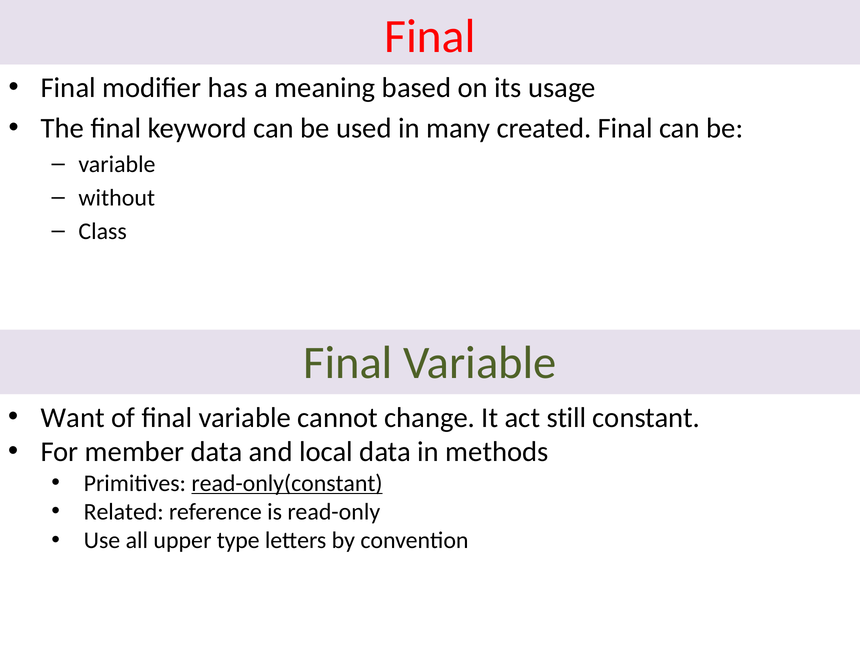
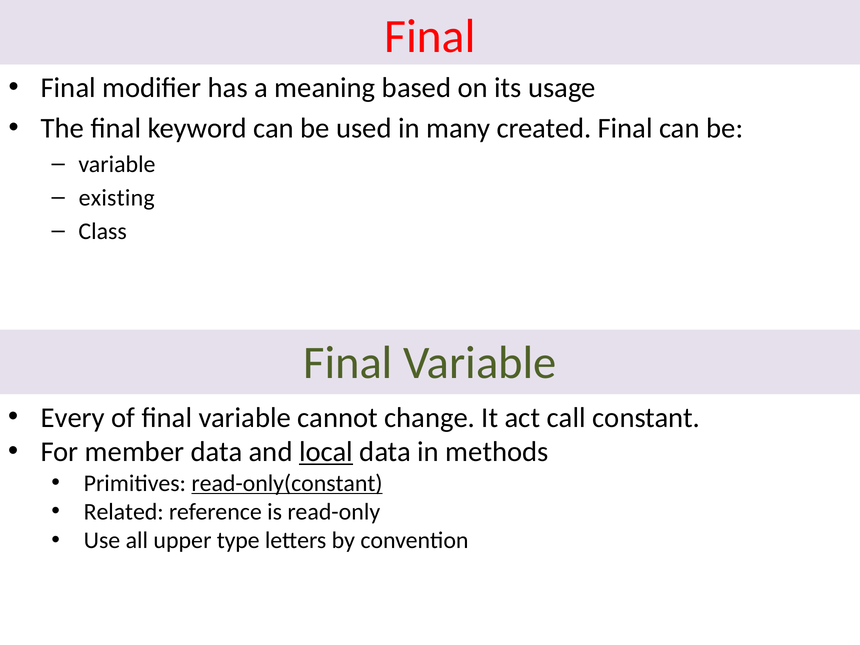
without: without -> existing
Want: Want -> Every
still: still -> call
local underline: none -> present
